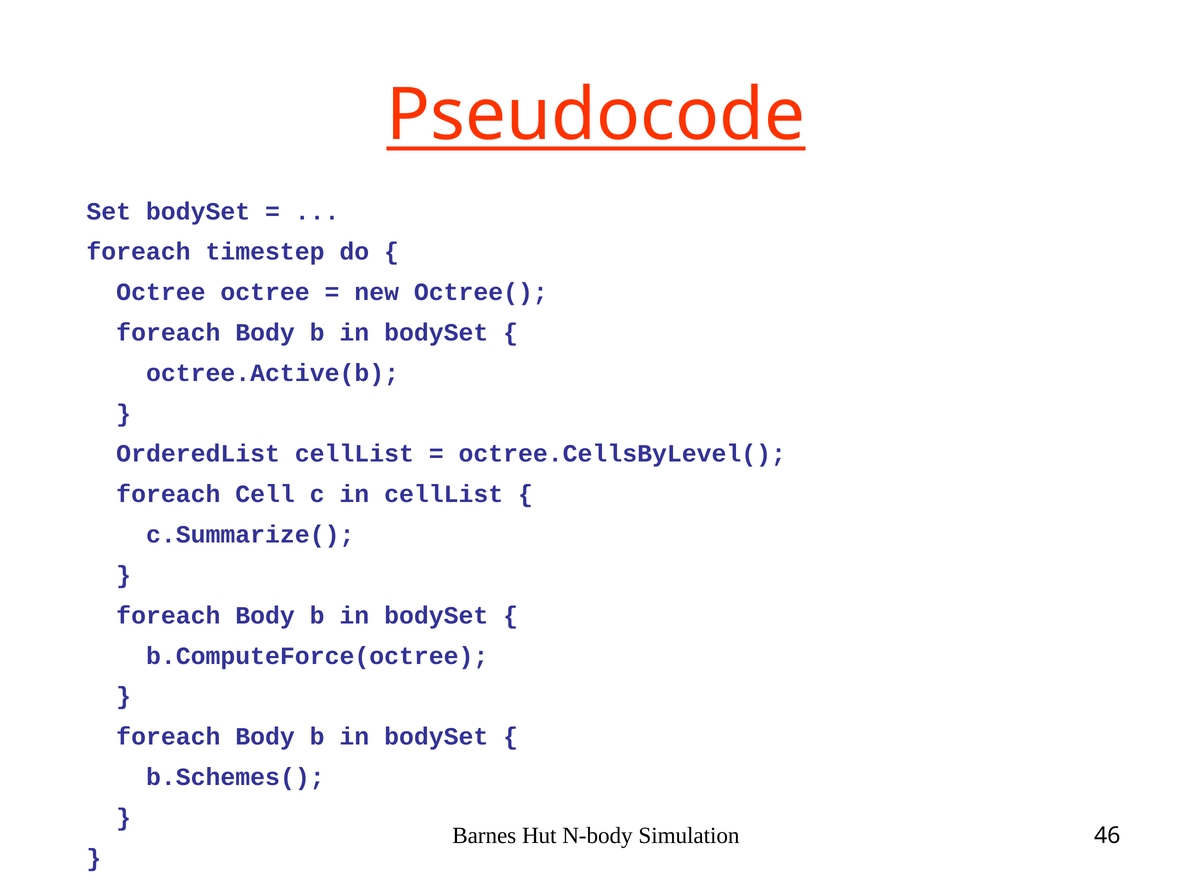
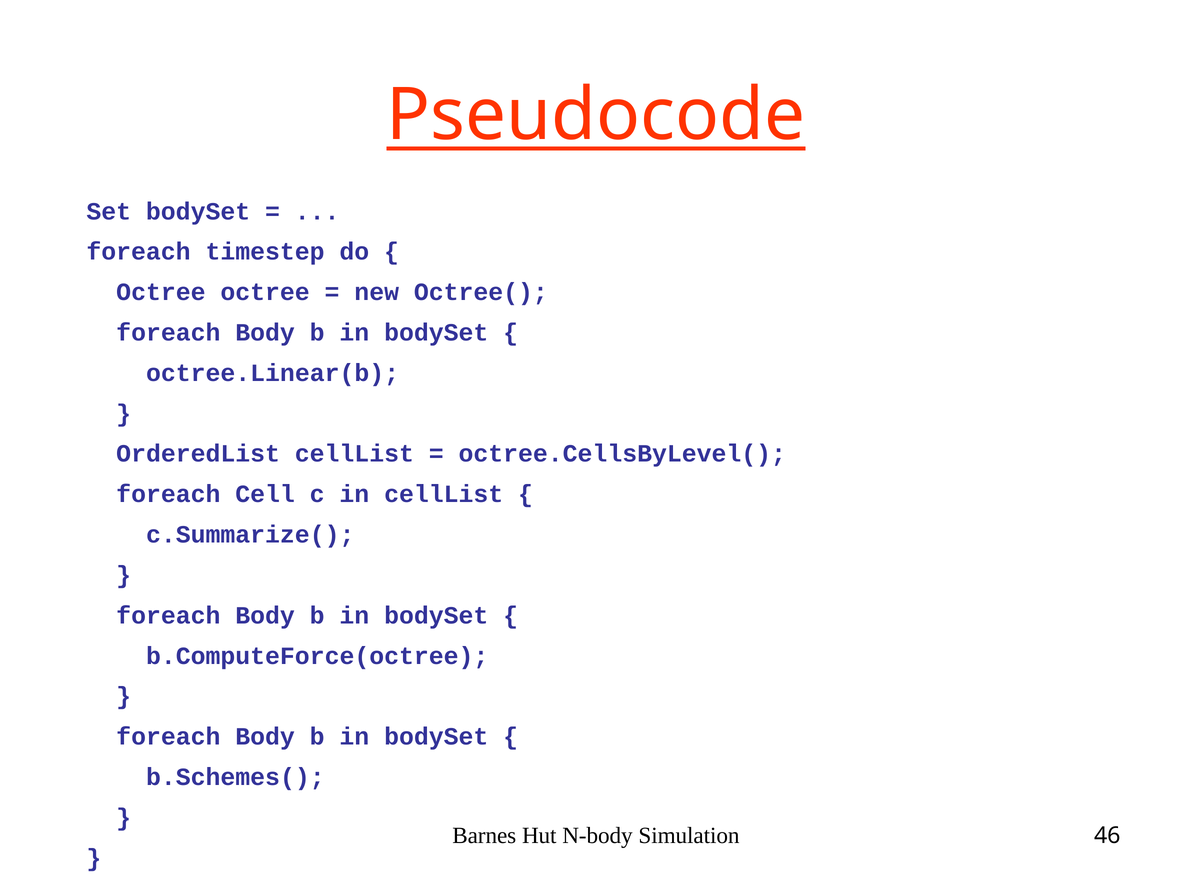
octree.Active(b: octree.Active(b -> octree.Linear(b
